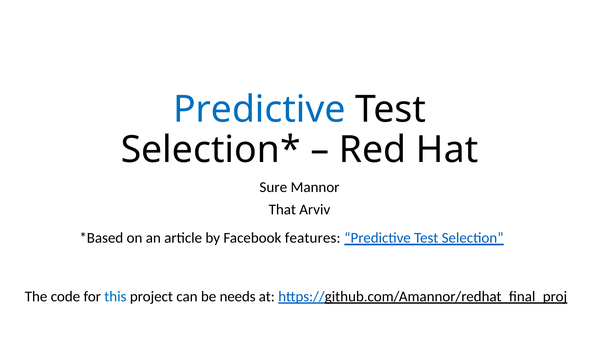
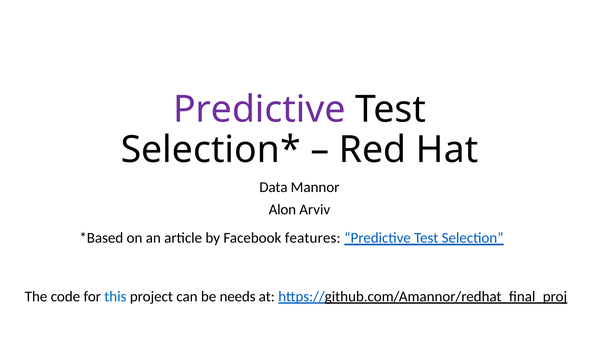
Predictive at (259, 109) colour: blue -> purple
Sure: Sure -> Data
That: That -> Alon
